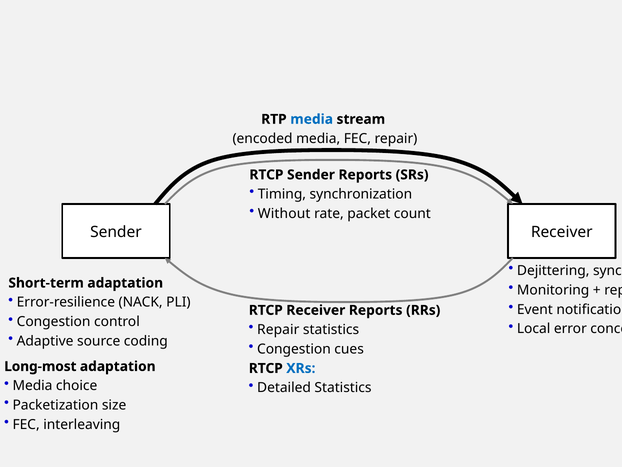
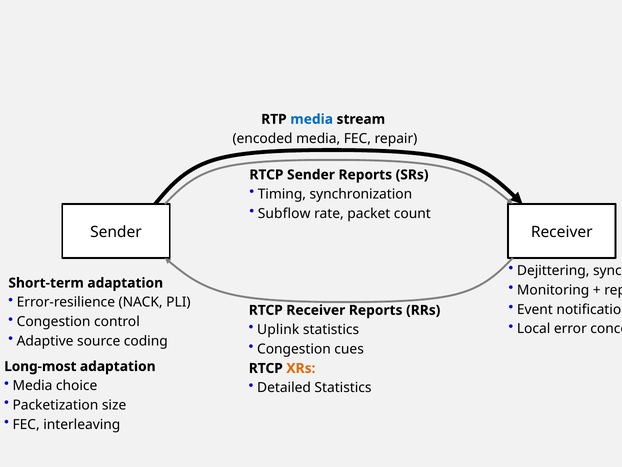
Without: Without -> Subflow
Repair at (278, 329): Repair -> Uplink
XRs colour: blue -> orange
